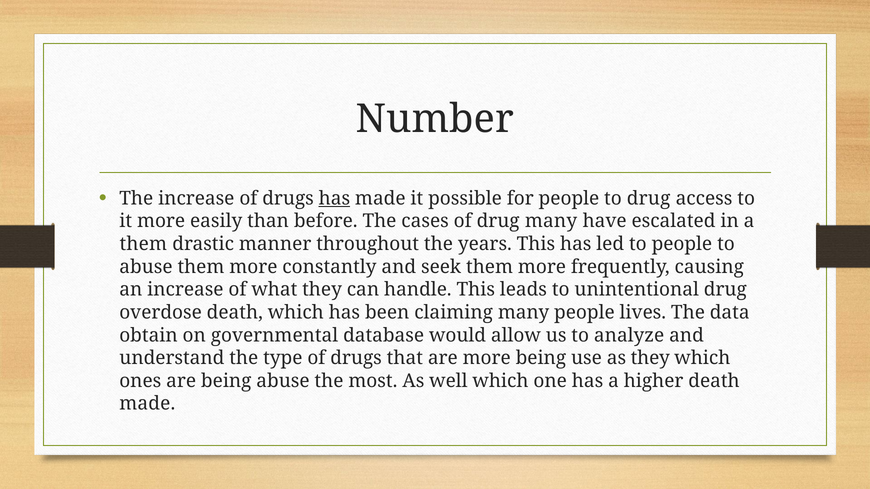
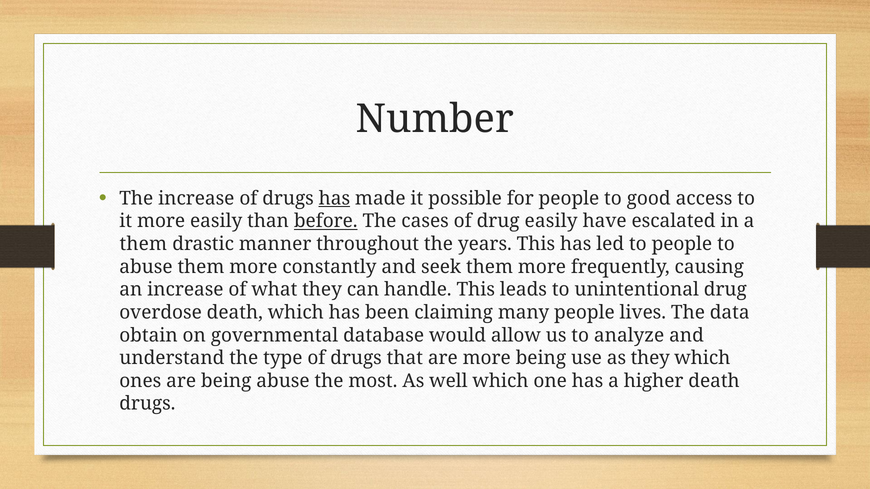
to drug: drug -> good
before underline: none -> present
drug many: many -> easily
made at (147, 404): made -> drugs
